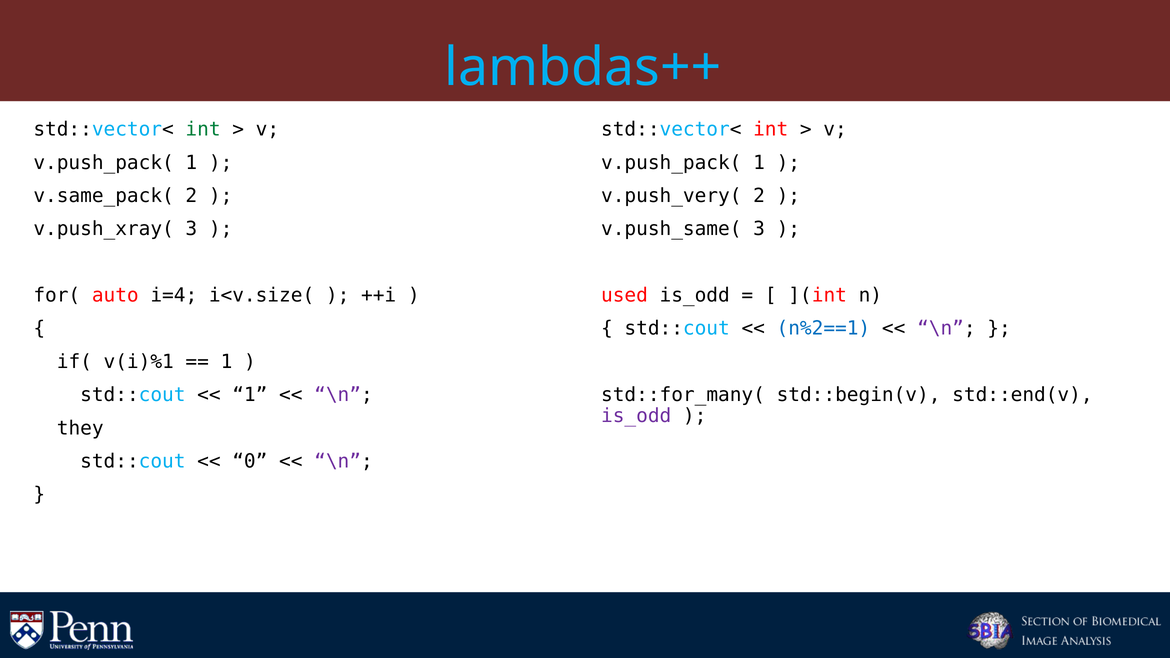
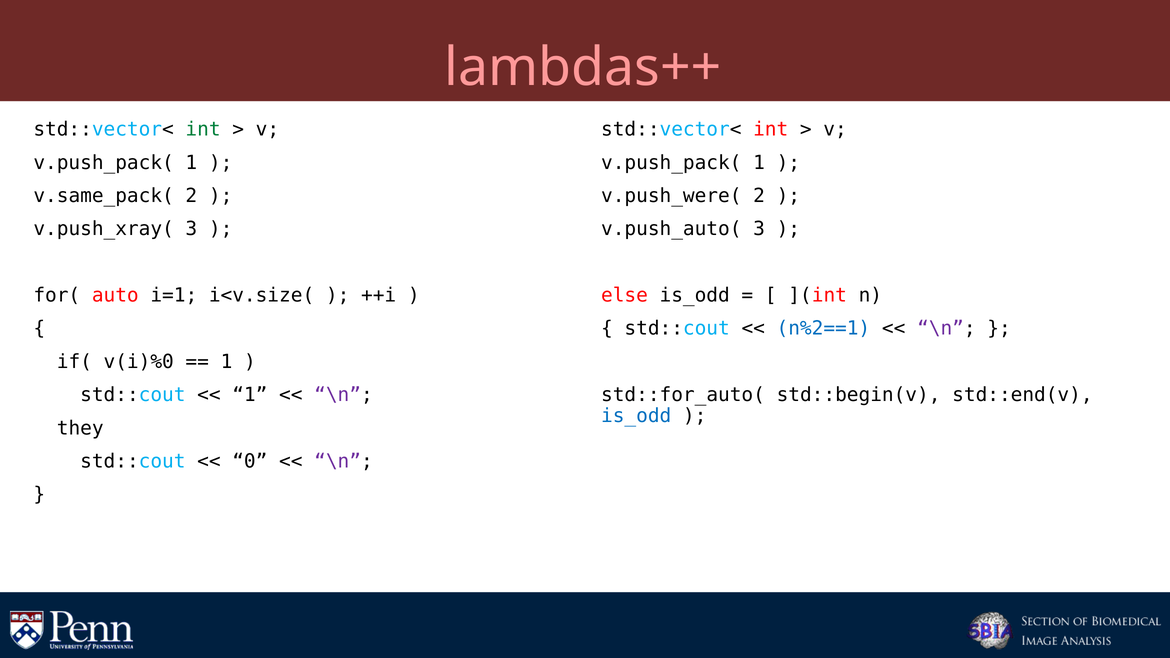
lambdas++ colour: light blue -> pink
v.push_very(: v.push_very( -> v.push_were(
v.push_same(: v.push_same( -> v.push_auto(
i=4: i=4 -> i=1
used: used -> else
v(i)%1: v(i)%1 -> v(i)%0
std::for_many(: std::for_many( -> std::for_auto(
is_odd at (636, 416) colour: purple -> blue
